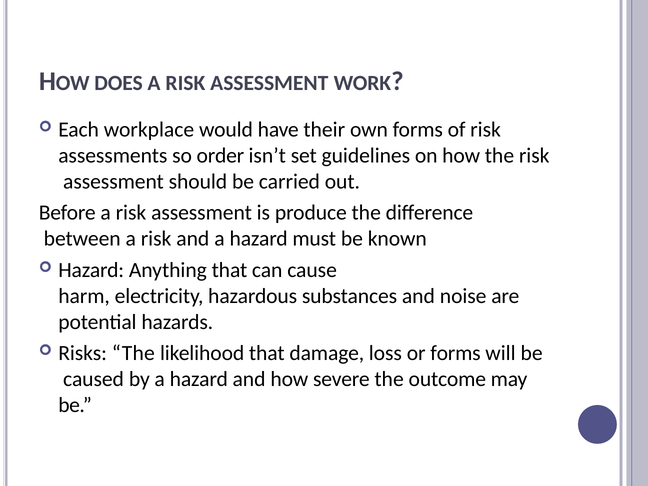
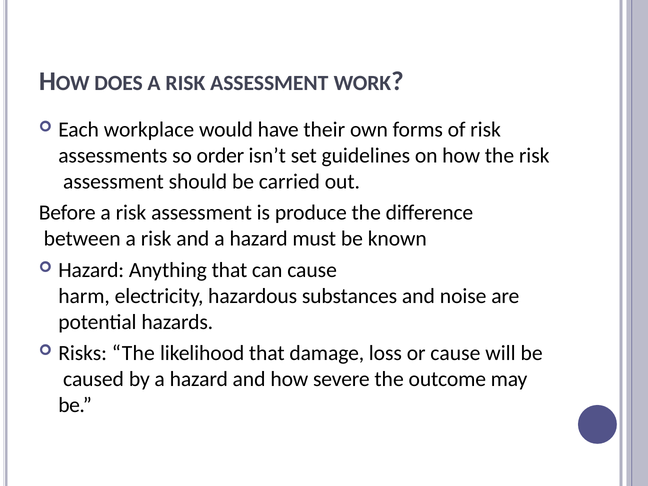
or forms: forms -> cause
